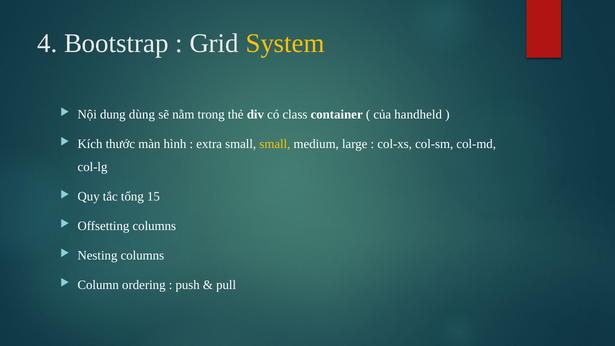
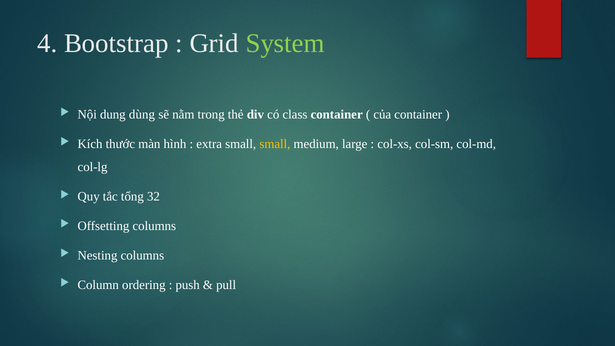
System colour: yellow -> light green
của handheld: handheld -> container
15: 15 -> 32
